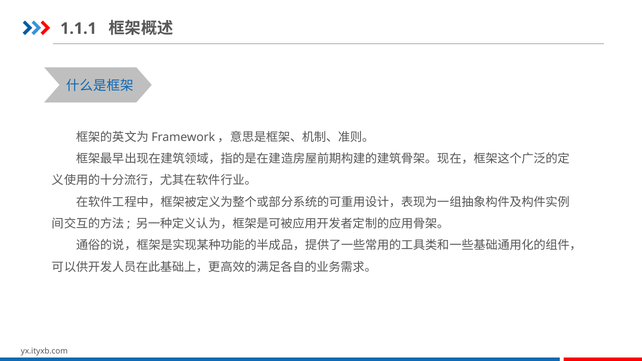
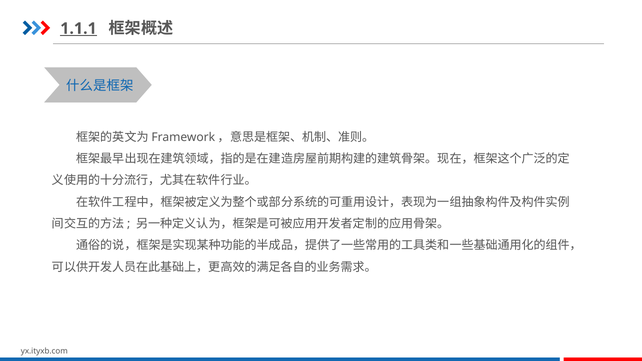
1.1.1 underline: none -> present
